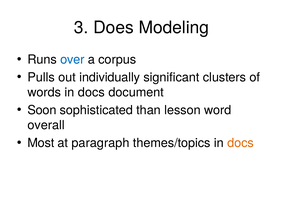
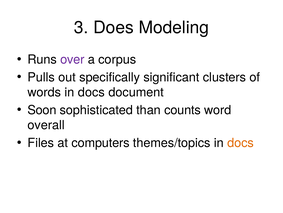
over colour: blue -> purple
individually: individually -> specifically
lesson: lesson -> counts
Most: Most -> Files
paragraph: paragraph -> computers
